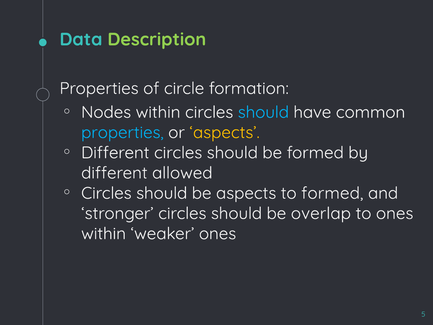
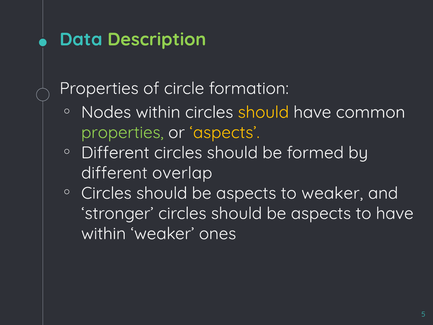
should at (263, 112) colour: light blue -> yellow
properties at (122, 132) colour: light blue -> light green
allowed: allowed -> overlap
to formed: formed -> weaker
overlap at (321, 213): overlap -> aspects
to ones: ones -> have
